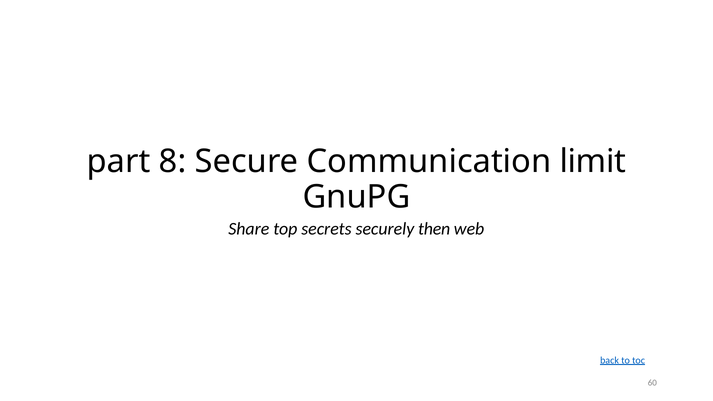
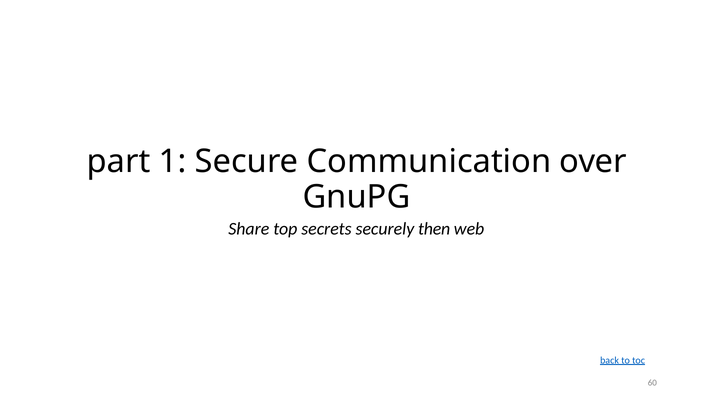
8: 8 -> 1
limit: limit -> over
